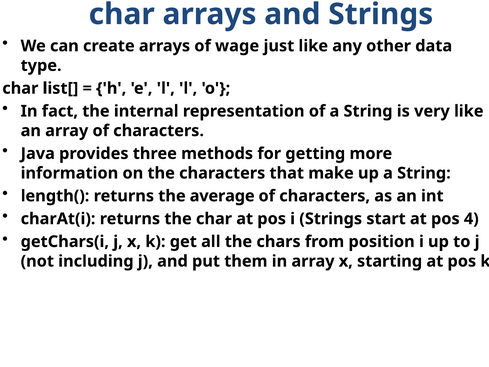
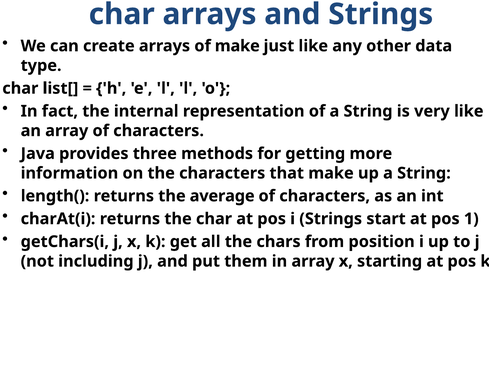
of wage: wage -> make
4: 4 -> 1
